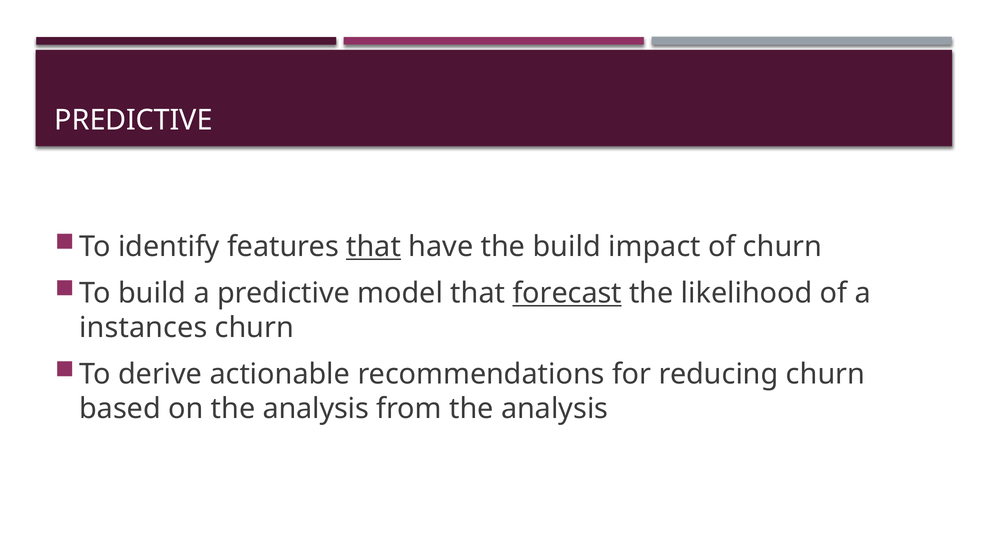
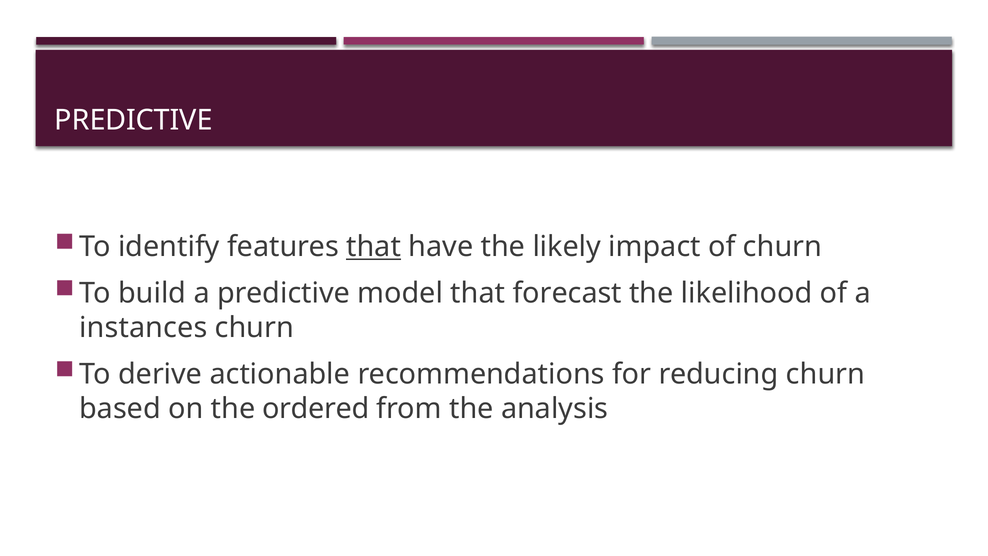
the build: build -> likely
forecast underline: present -> none
on the analysis: analysis -> ordered
